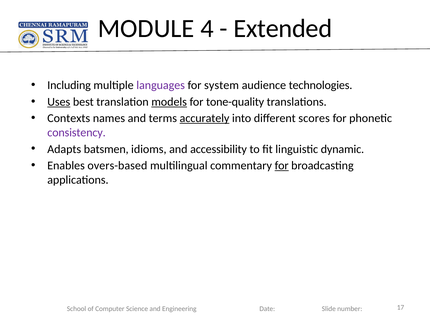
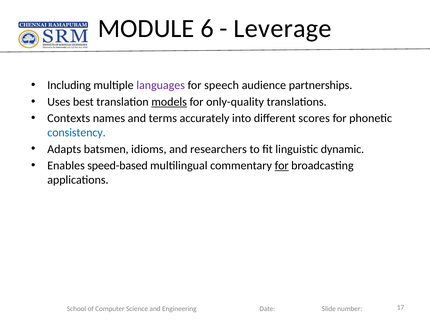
4: 4 -> 6
Extended: Extended -> Leverage
system: system -> speech
technologies: technologies -> partnerships
Uses underline: present -> none
tone-quality: tone-quality -> only-quality
accurately underline: present -> none
consistency colour: purple -> blue
accessibility: accessibility -> researchers
overs-based: overs-based -> speed-based
